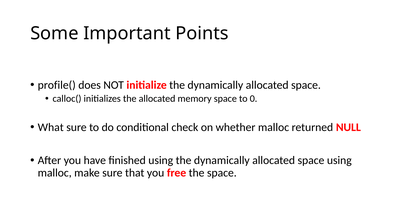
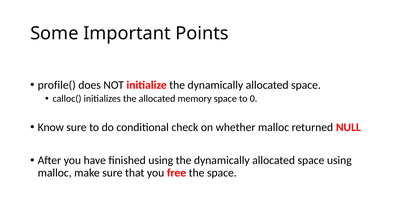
What: What -> Know
